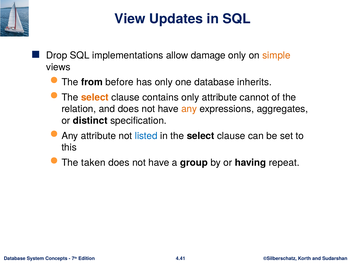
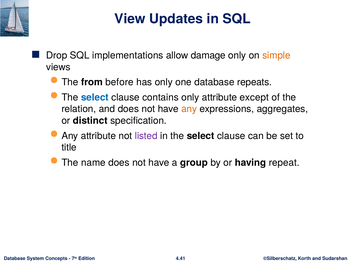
inherits: inherits -> repeats
select at (95, 97) colour: orange -> blue
cannot: cannot -> except
listed colour: blue -> purple
this: this -> title
taken: taken -> name
